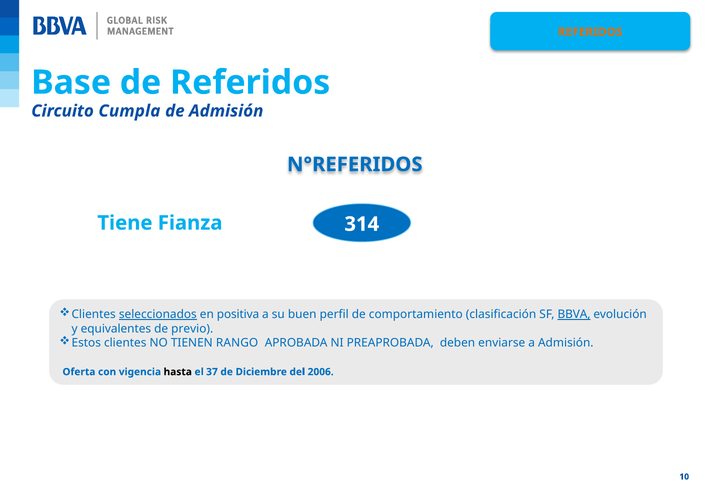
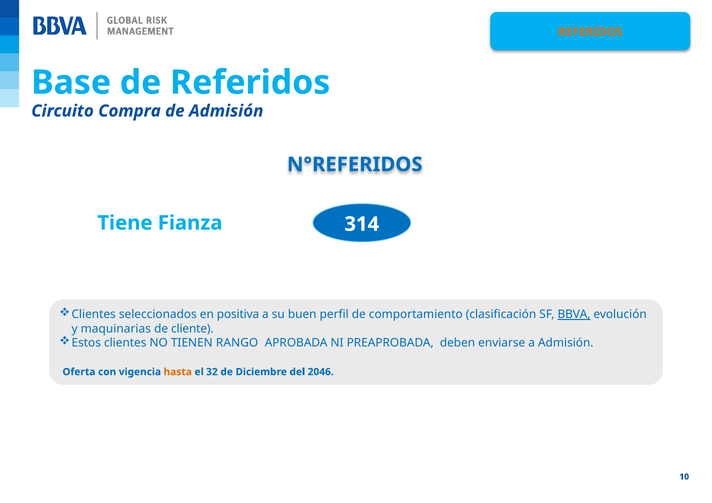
Cumpla: Cumpla -> Compra
seleccionados underline: present -> none
equivalentes: equivalentes -> maquinarias
previo: previo -> cliente
hasta colour: black -> orange
37: 37 -> 32
2006: 2006 -> 2046
